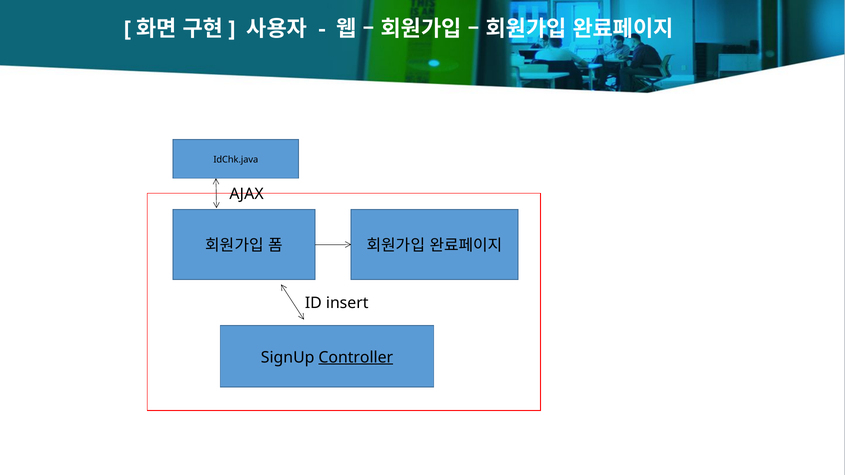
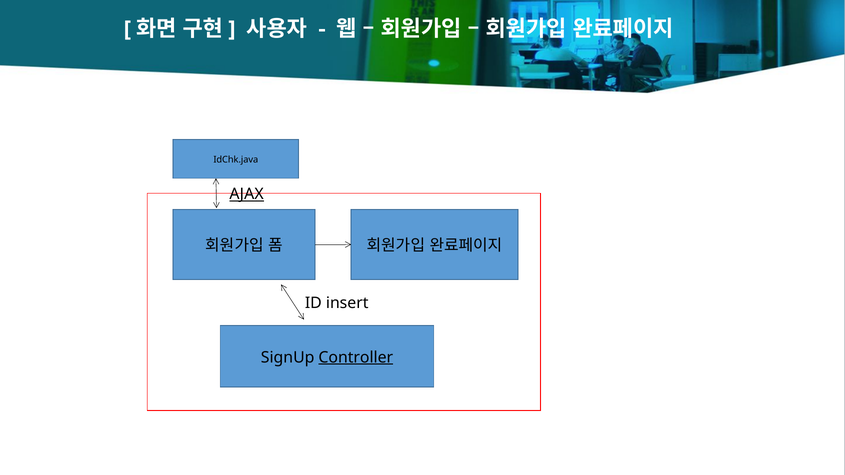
AJAX underline: none -> present
